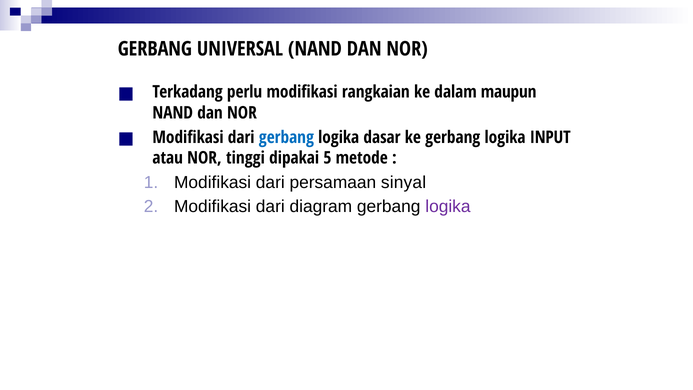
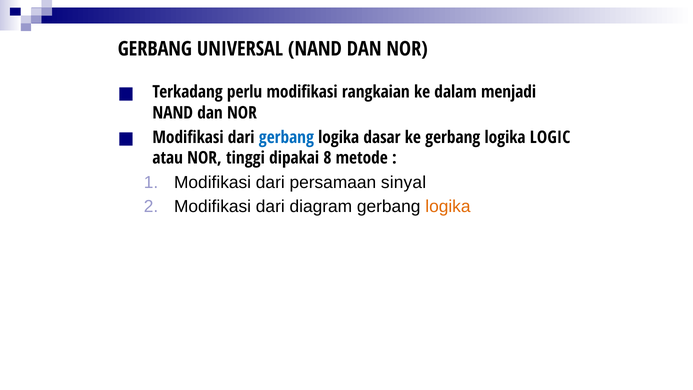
maupun: maupun -> menjadi
INPUT: INPUT -> LOGIC
5: 5 -> 8
logika at (448, 206) colour: purple -> orange
